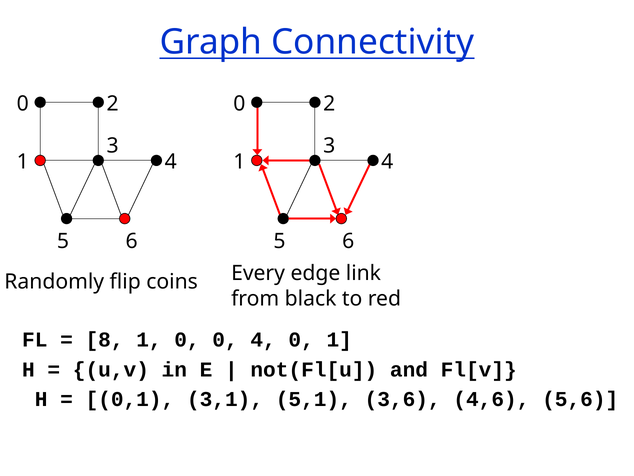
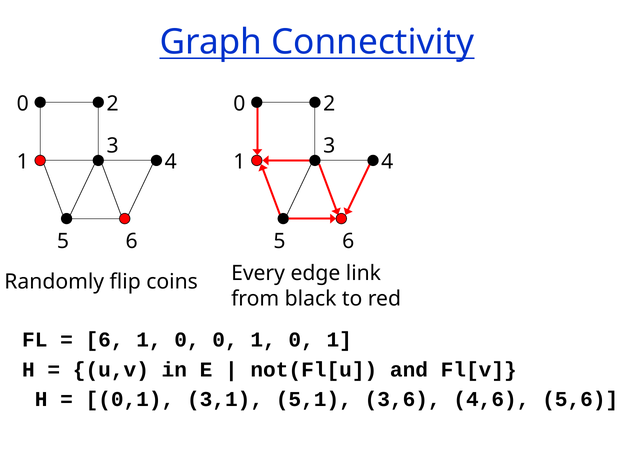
8 at (105, 340): 8 -> 6
0 0 4: 4 -> 1
